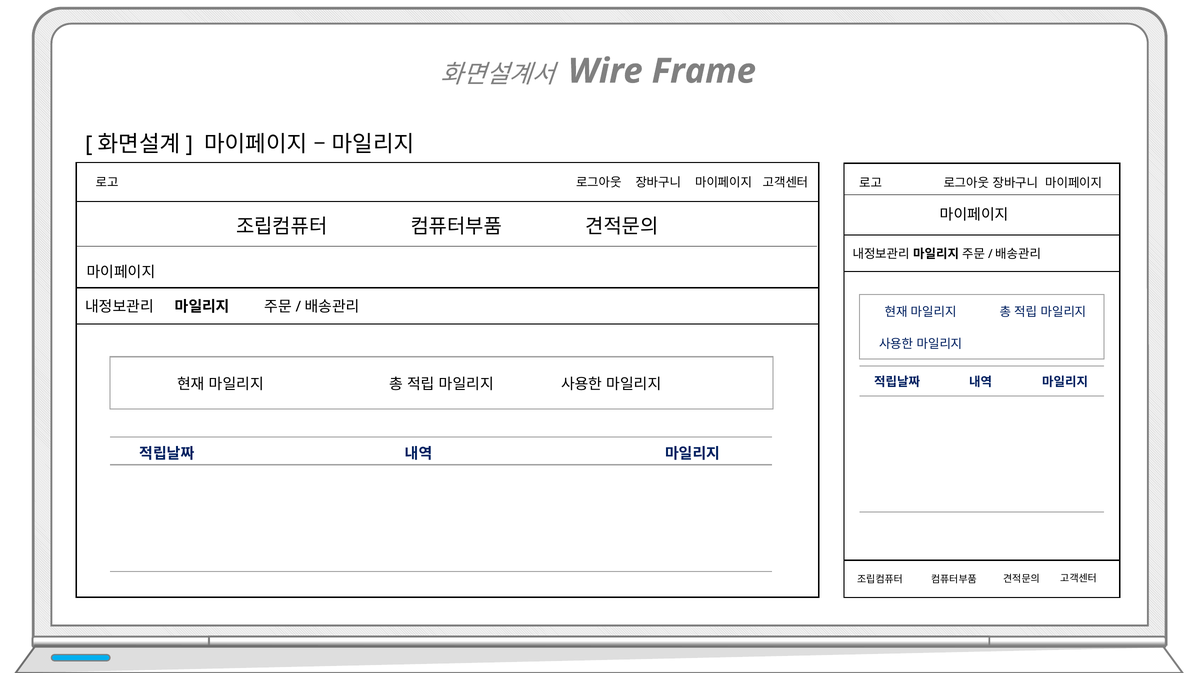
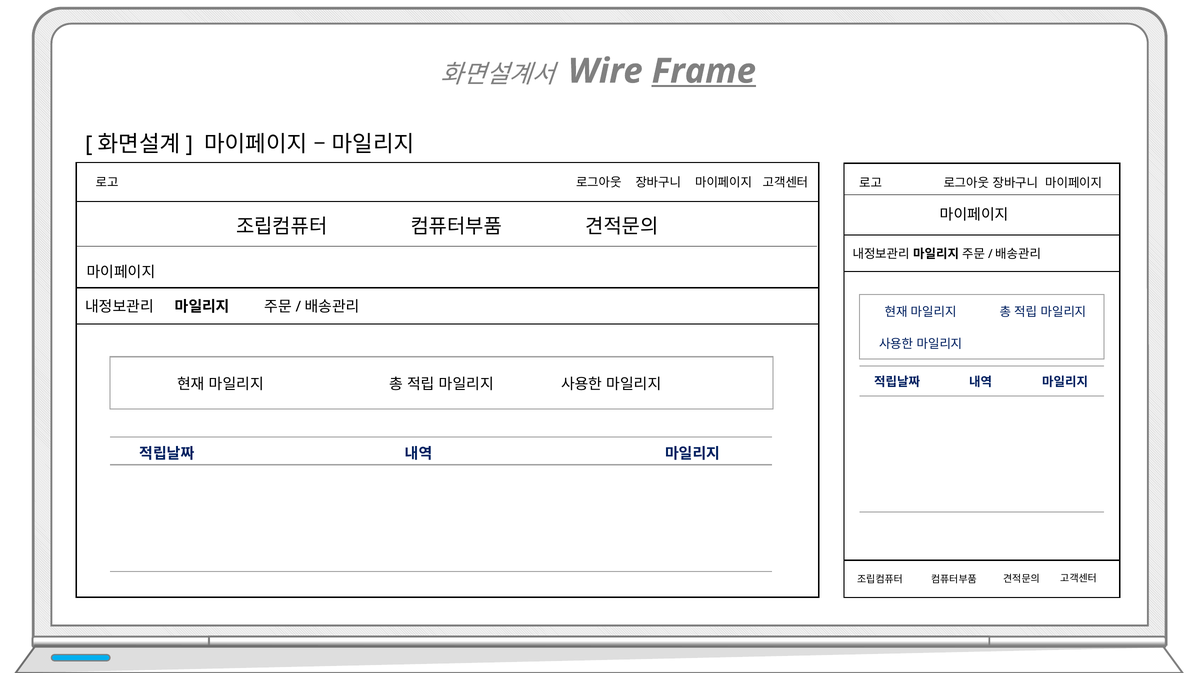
Frame underline: none -> present
